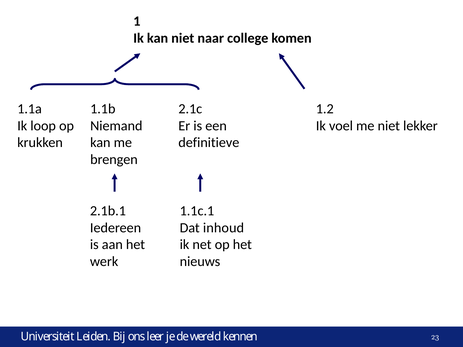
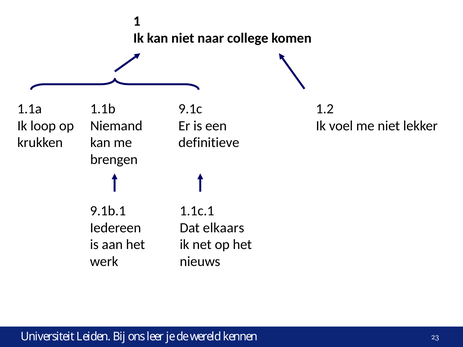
2.1c: 2.1c -> 9.1c
2.1b.1: 2.1b.1 -> 9.1b.1
inhoud: inhoud -> elkaars
